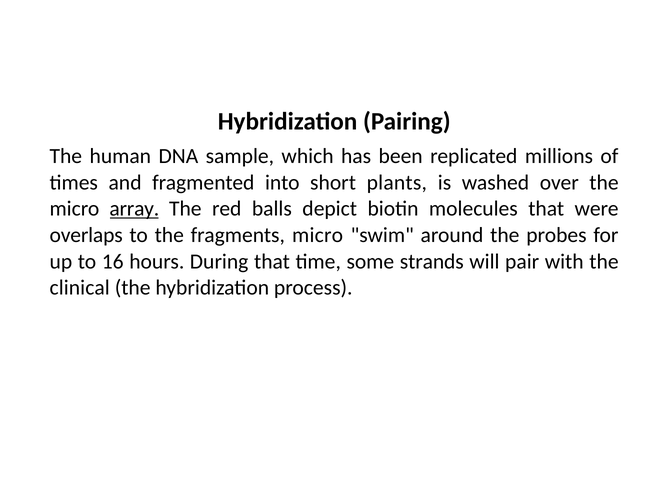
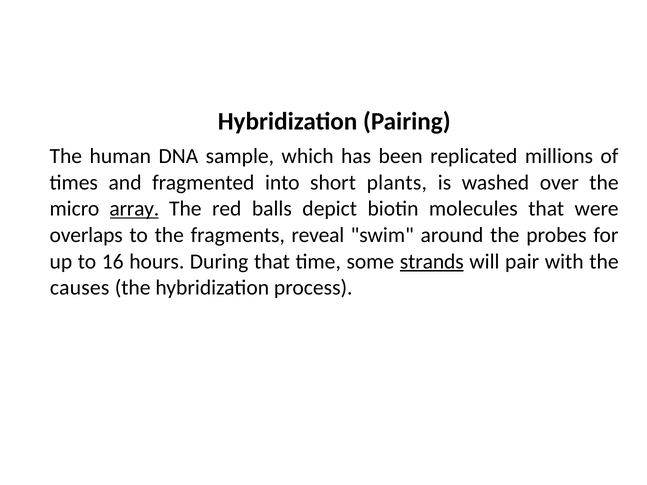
fragments micro: micro -> reveal
strands underline: none -> present
clinical: clinical -> causes
